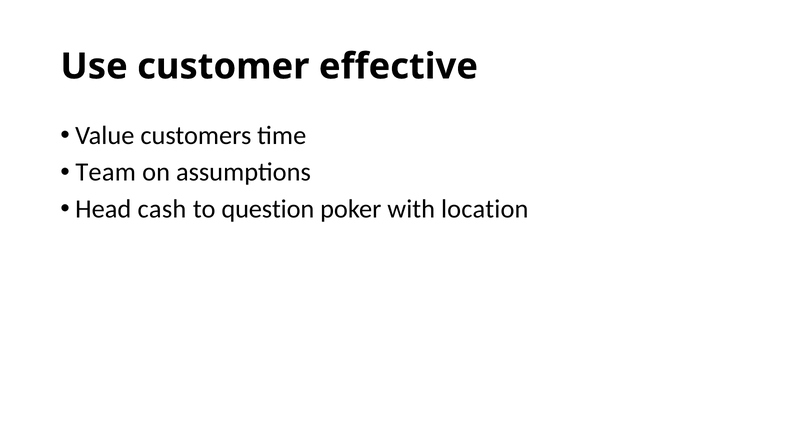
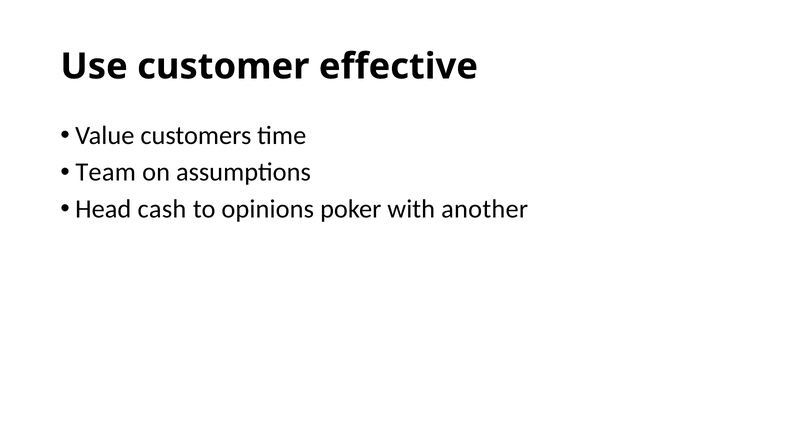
question: question -> opinions
location: location -> another
